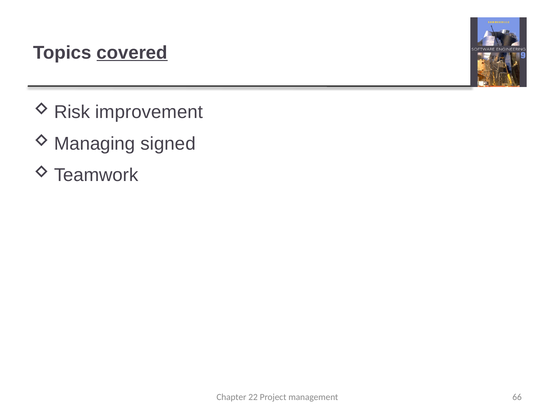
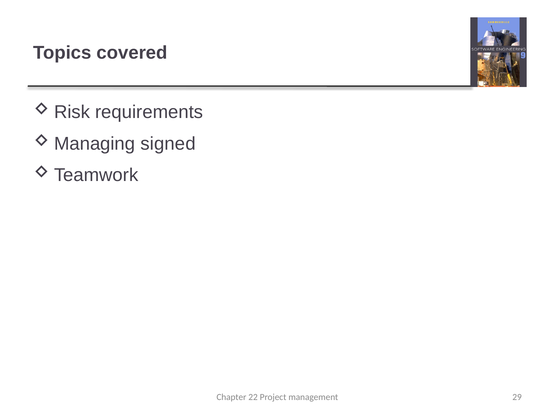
covered underline: present -> none
improvement: improvement -> requirements
66: 66 -> 29
